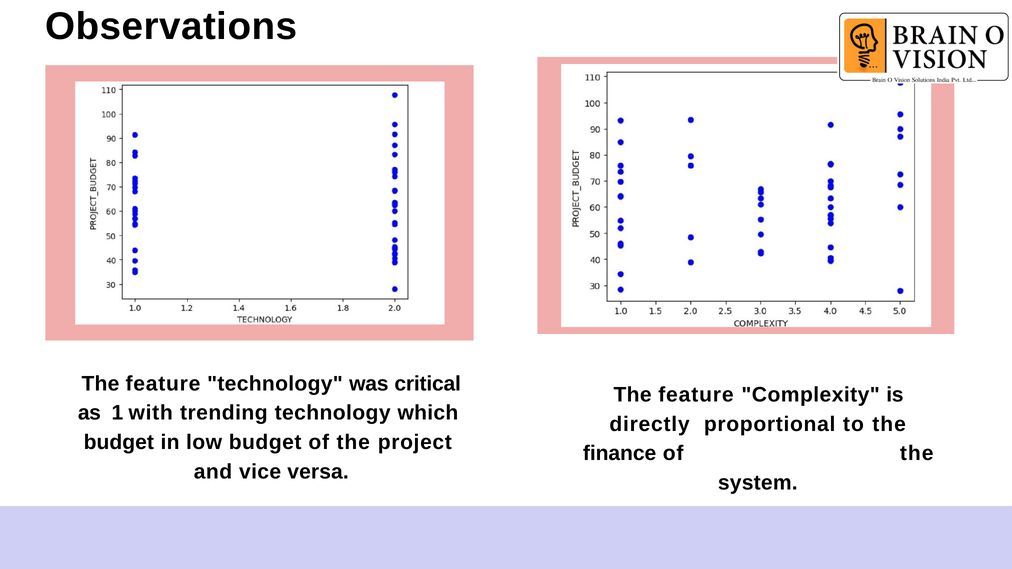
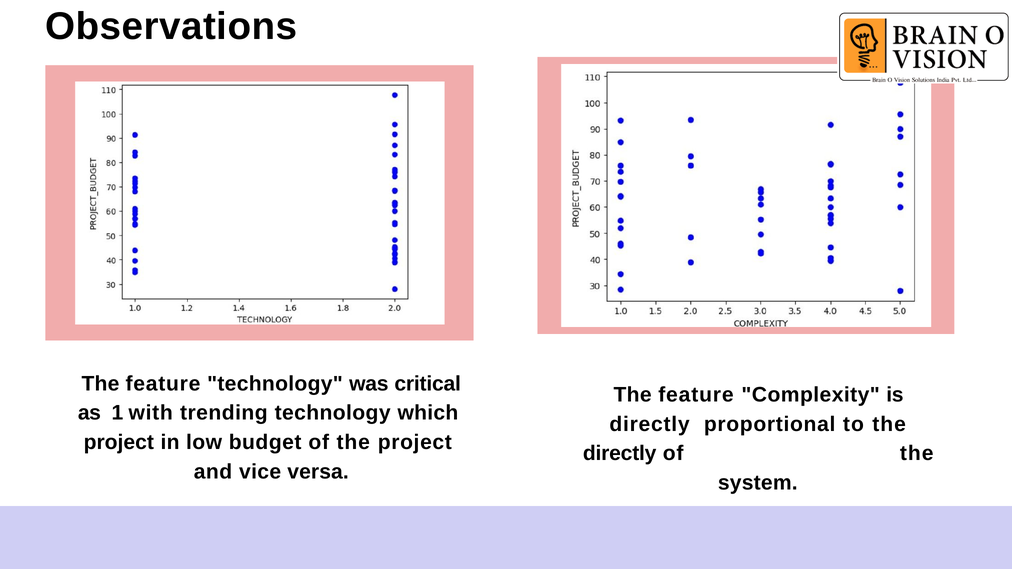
budget at (119, 442): budget -> project
finance at (620, 454): finance -> directly
